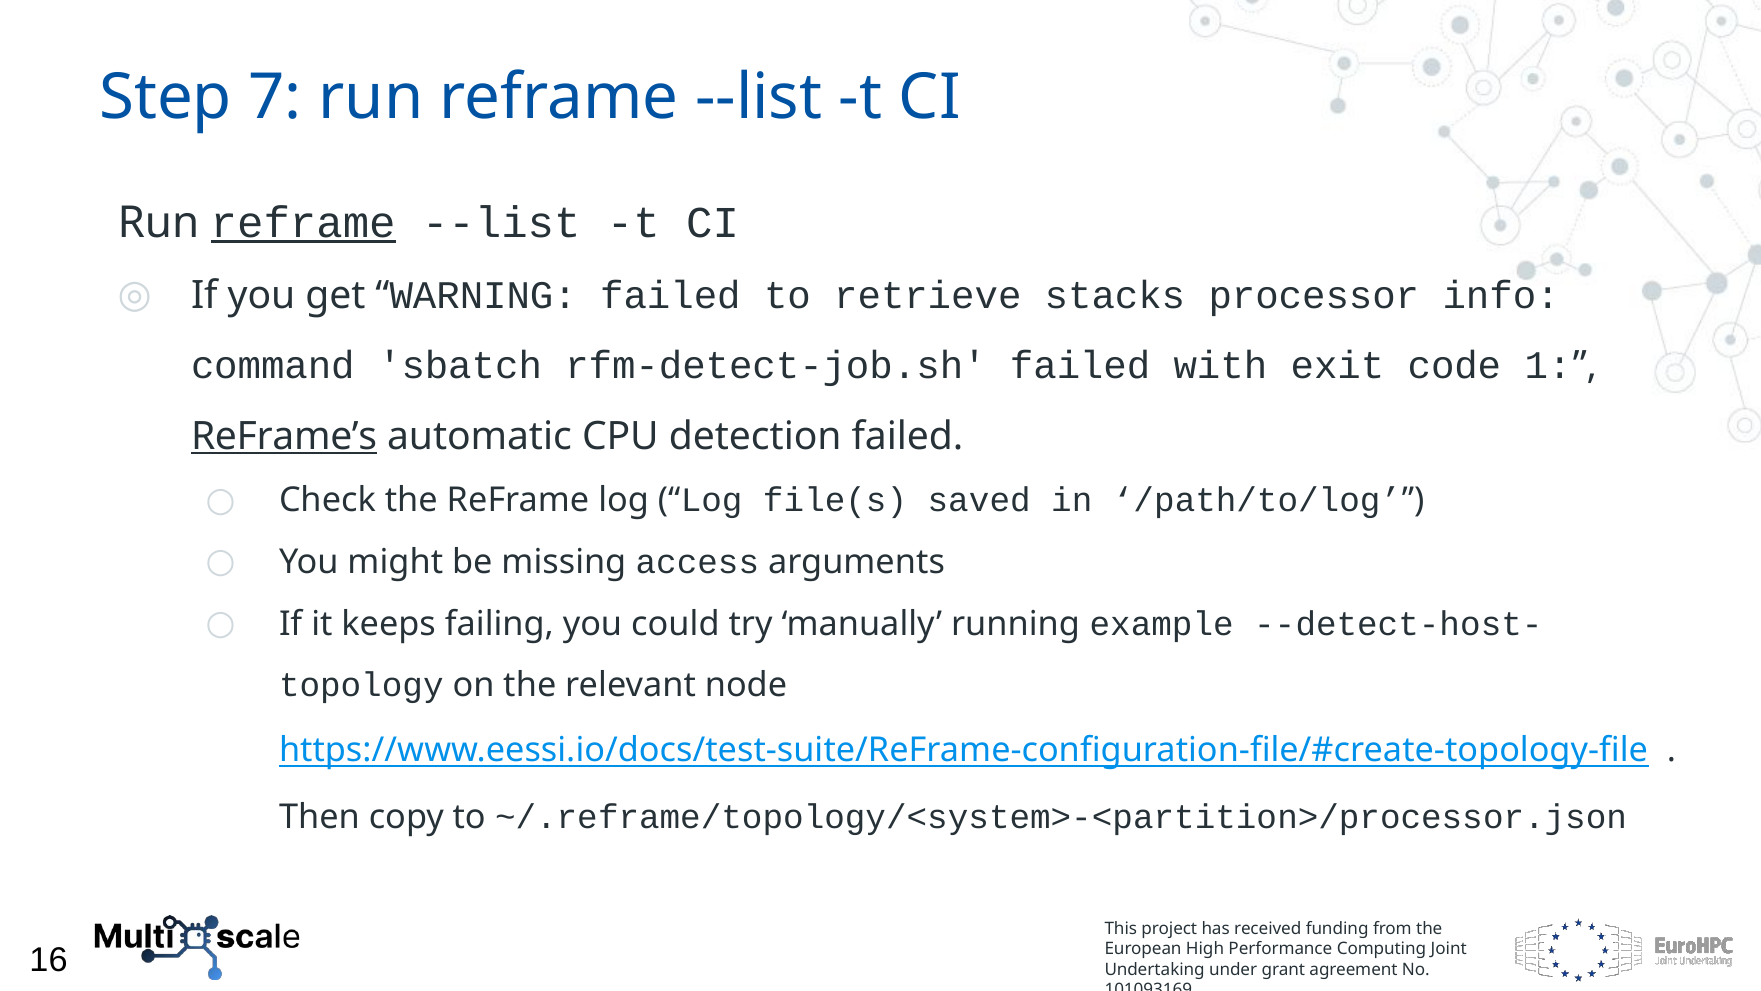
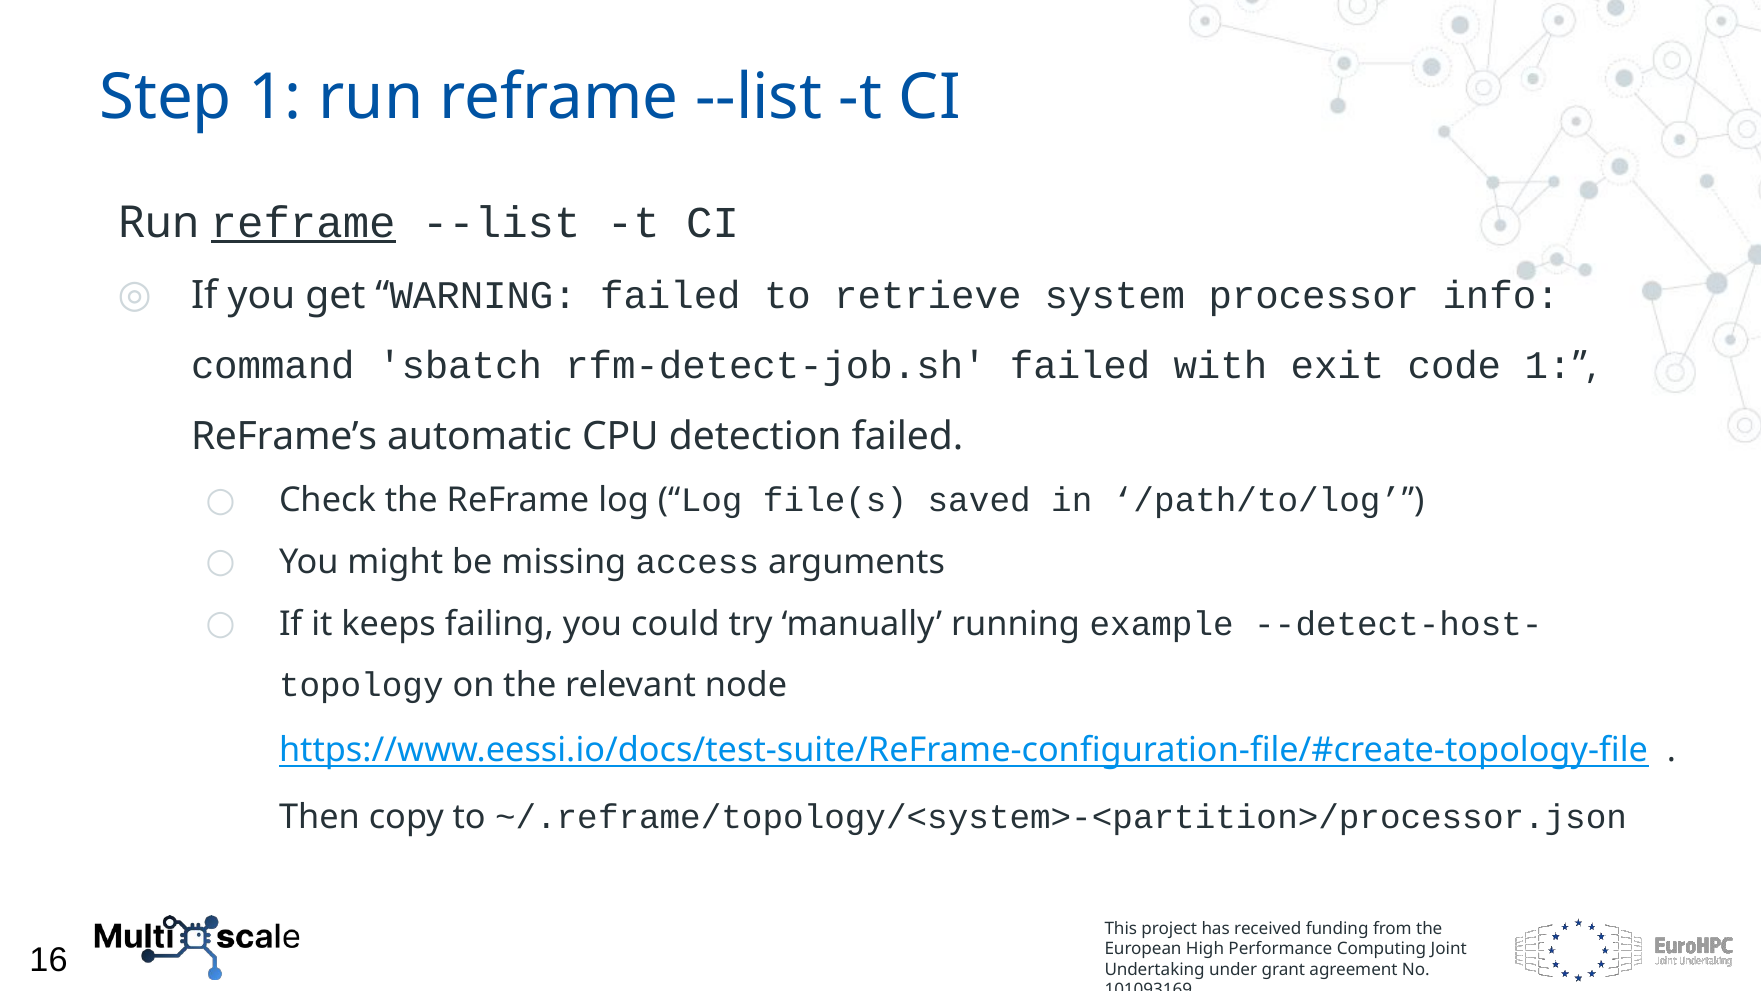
Step 7: 7 -> 1
stacks: stacks -> system
ReFrame’s underline: present -> none
